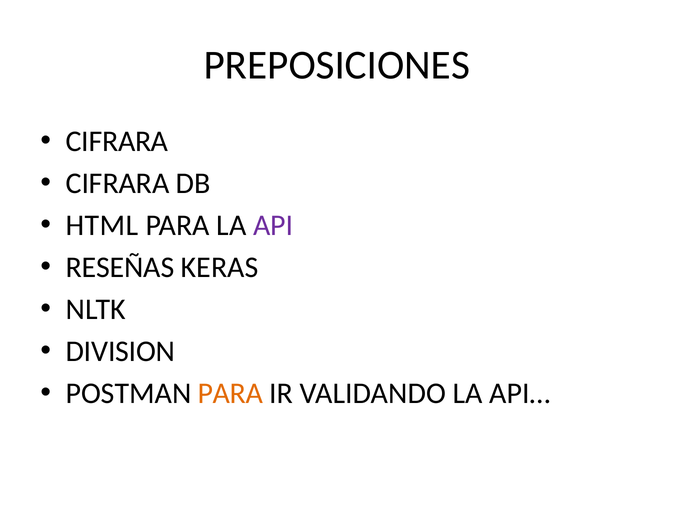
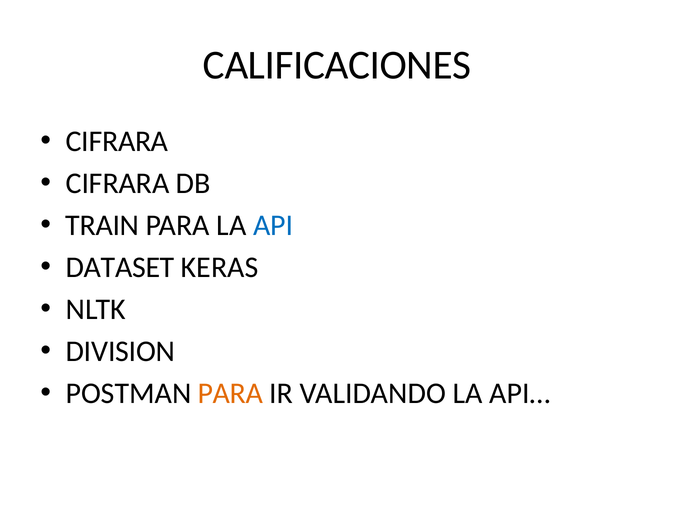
PREPOSICIONES: PREPOSICIONES -> CALIFICACIONES
HTML: HTML -> TRAIN
API colour: purple -> blue
RESEÑAS: RESEÑAS -> DATASET
